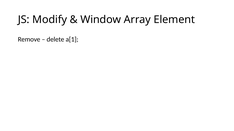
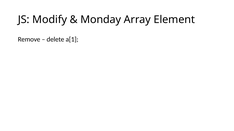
Window: Window -> Monday
